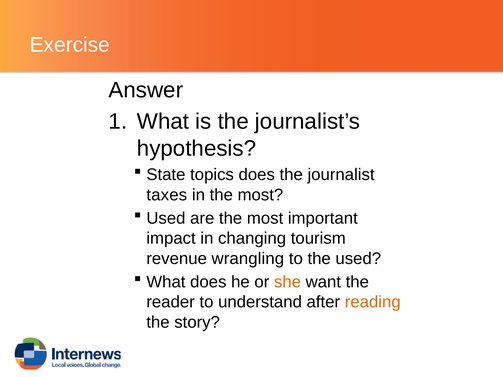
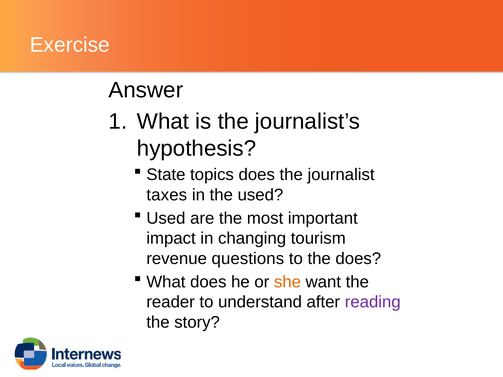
in the most: most -> used
wrangling: wrangling -> questions
the used: used -> does
reading colour: orange -> purple
